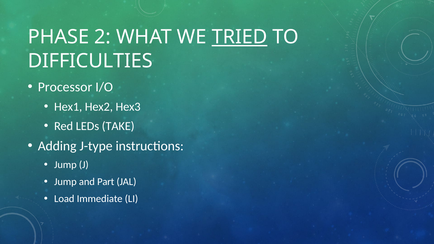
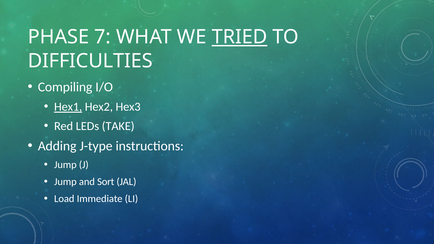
2: 2 -> 7
Processor: Processor -> Compiling
Hex1 underline: none -> present
Part: Part -> Sort
